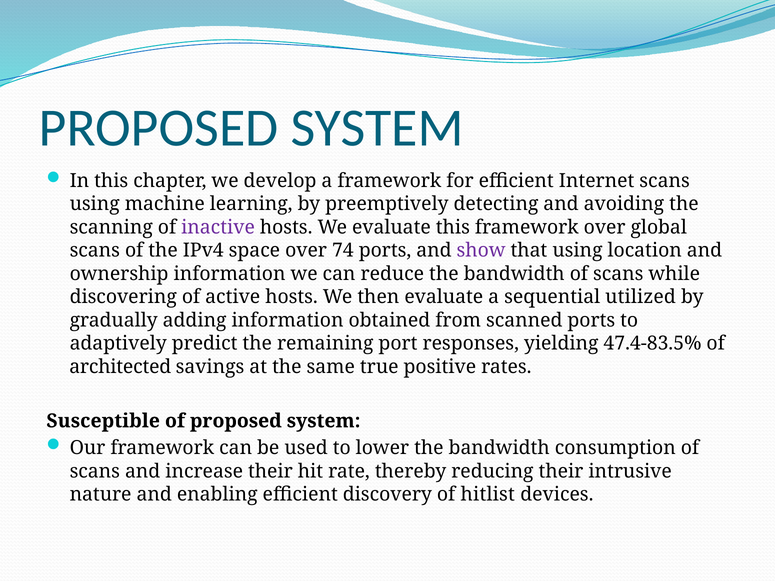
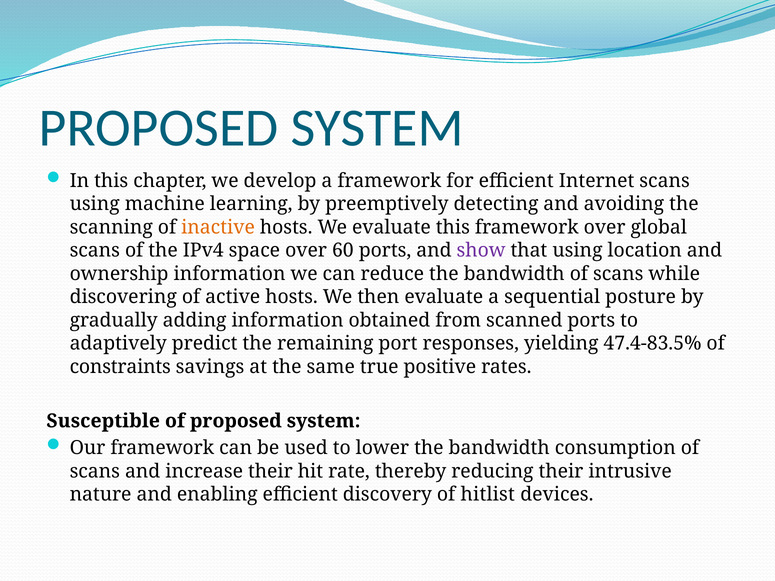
inactive colour: purple -> orange
74: 74 -> 60
utilized: utilized -> posture
architected: architected -> constraints
